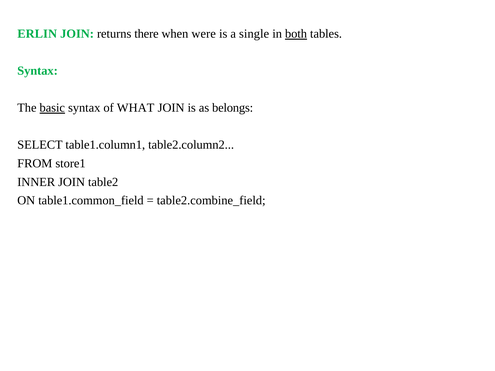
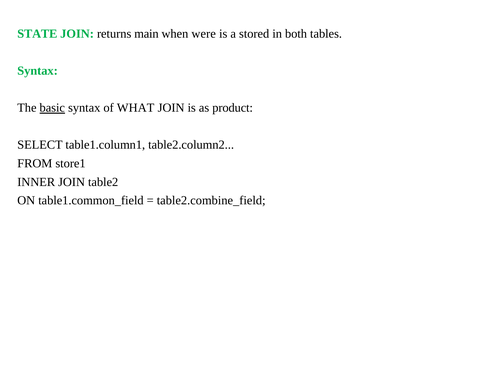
ERLIN: ERLIN -> STATE
there: there -> main
single: single -> stored
both underline: present -> none
belongs: belongs -> product
